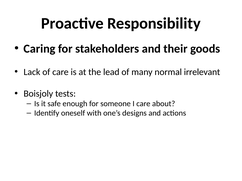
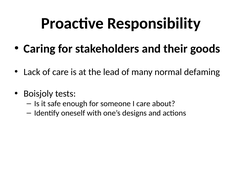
irrelevant: irrelevant -> defaming
